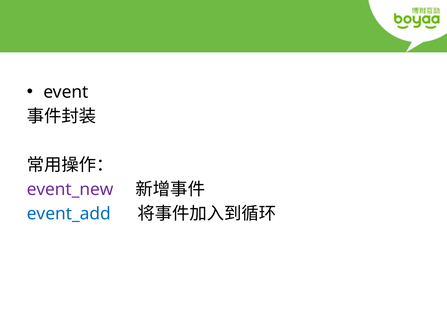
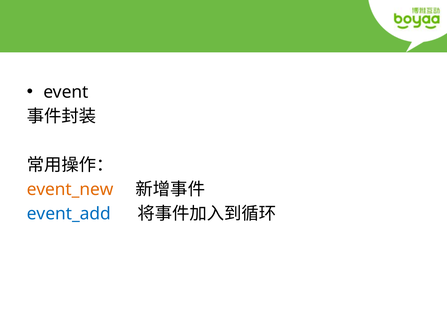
event_new colour: purple -> orange
